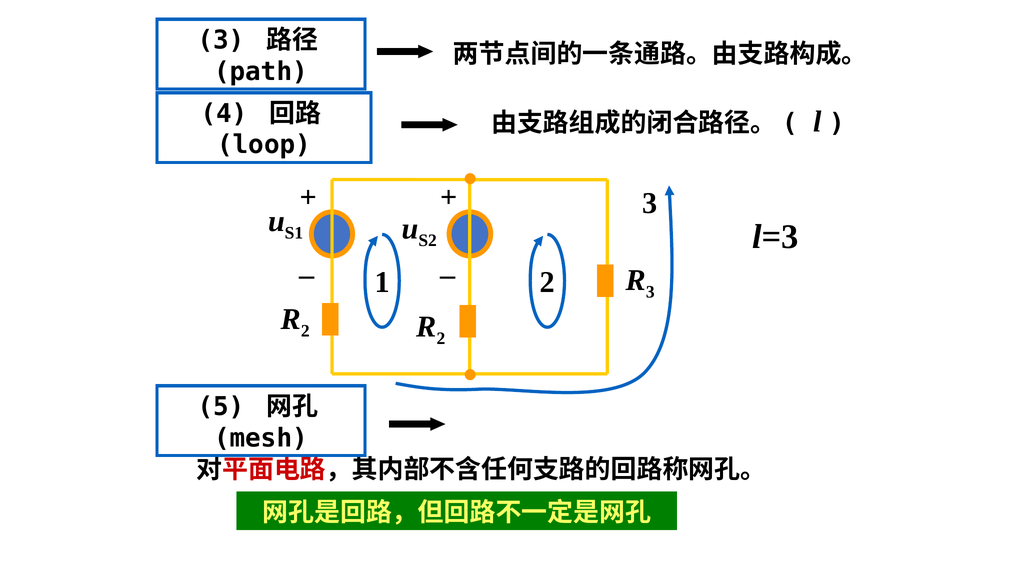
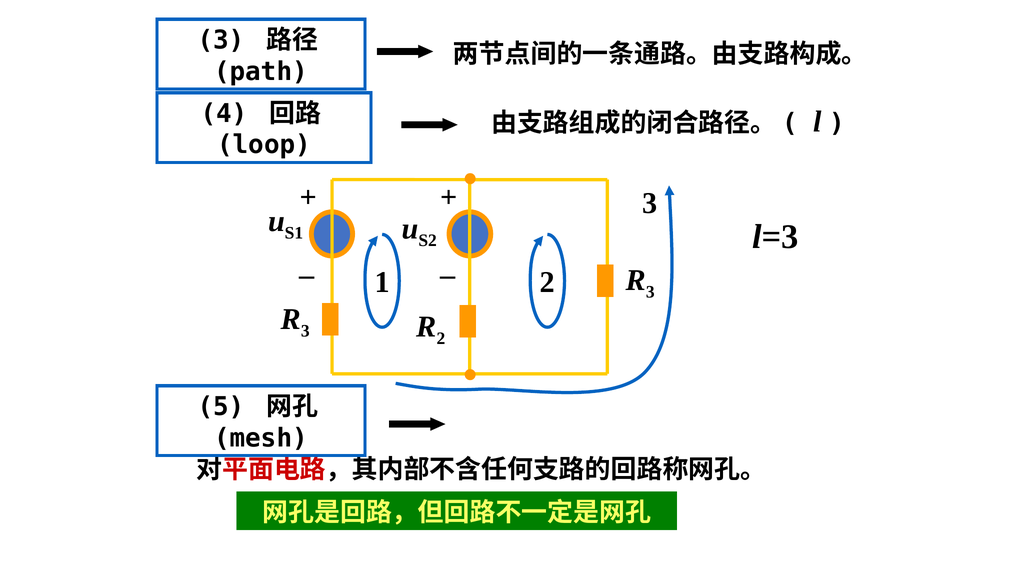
2 at (305, 331): 2 -> 3
